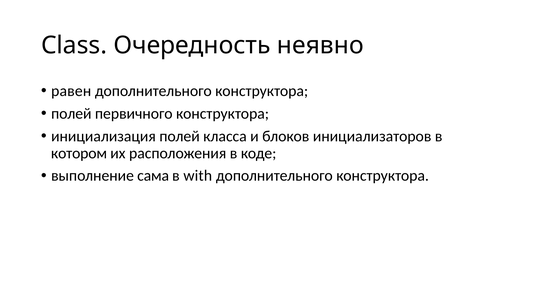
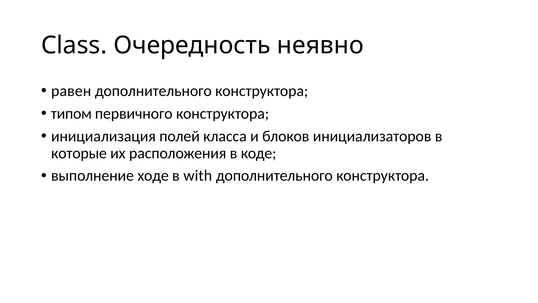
полей at (71, 114): полей -> типом
котором: котором -> которые
сама: сама -> ходе
